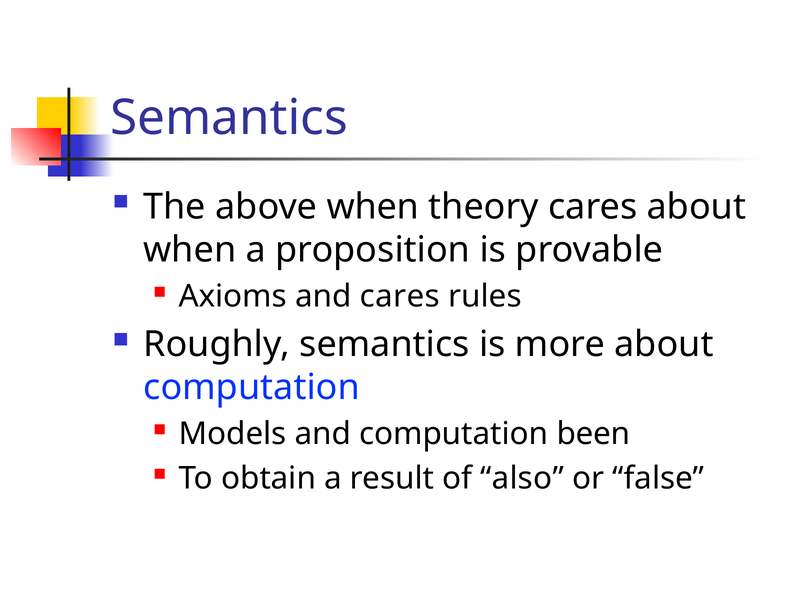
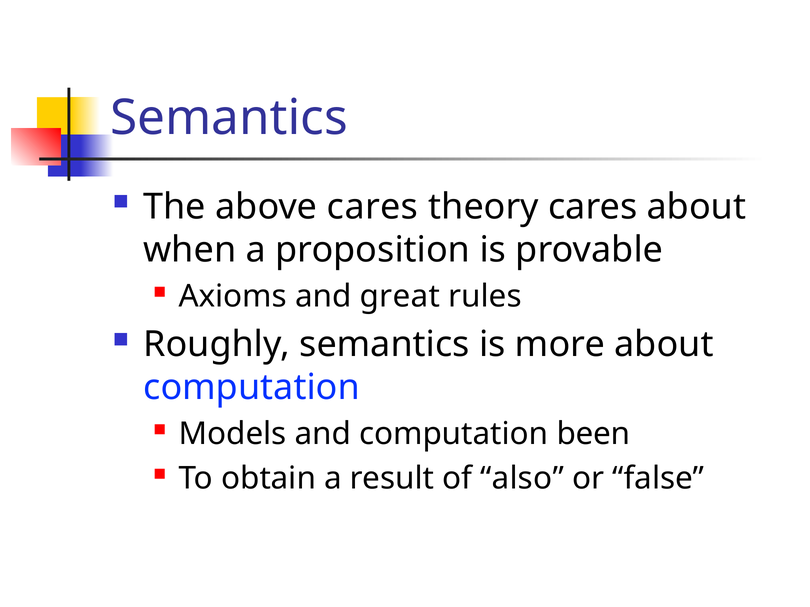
above when: when -> cares
and cares: cares -> great
